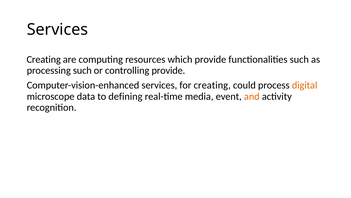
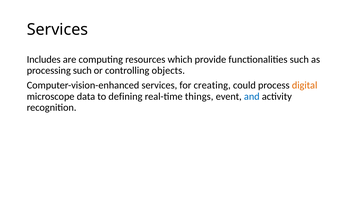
Creating at (44, 59): Creating -> Includes
controlling provide: provide -> objects
media: media -> things
and colour: orange -> blue
